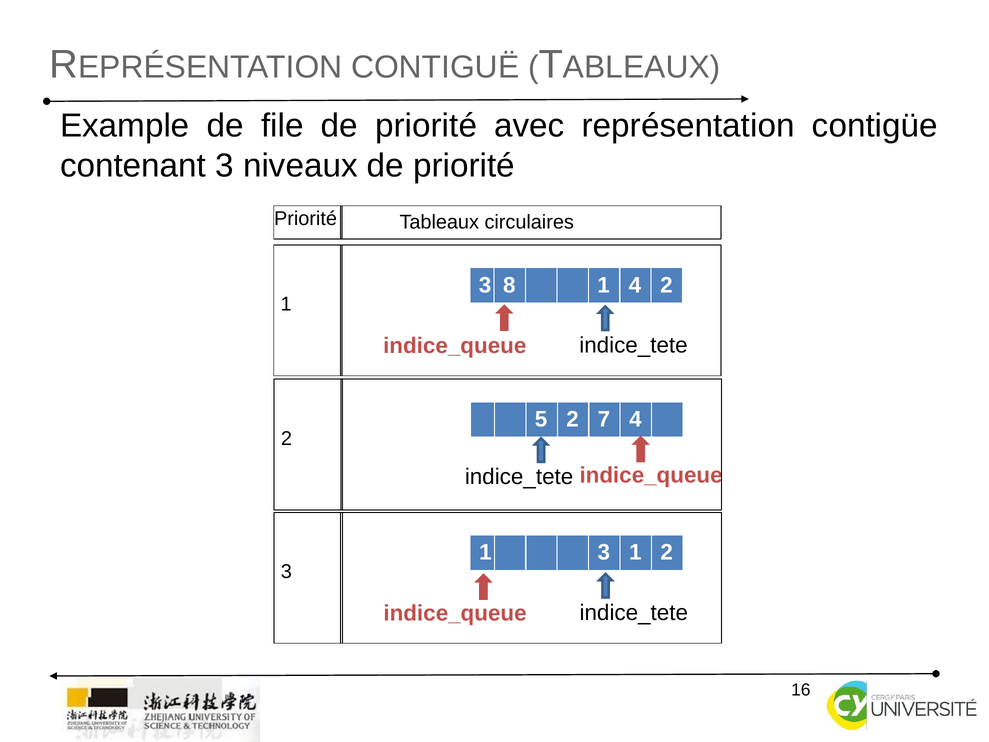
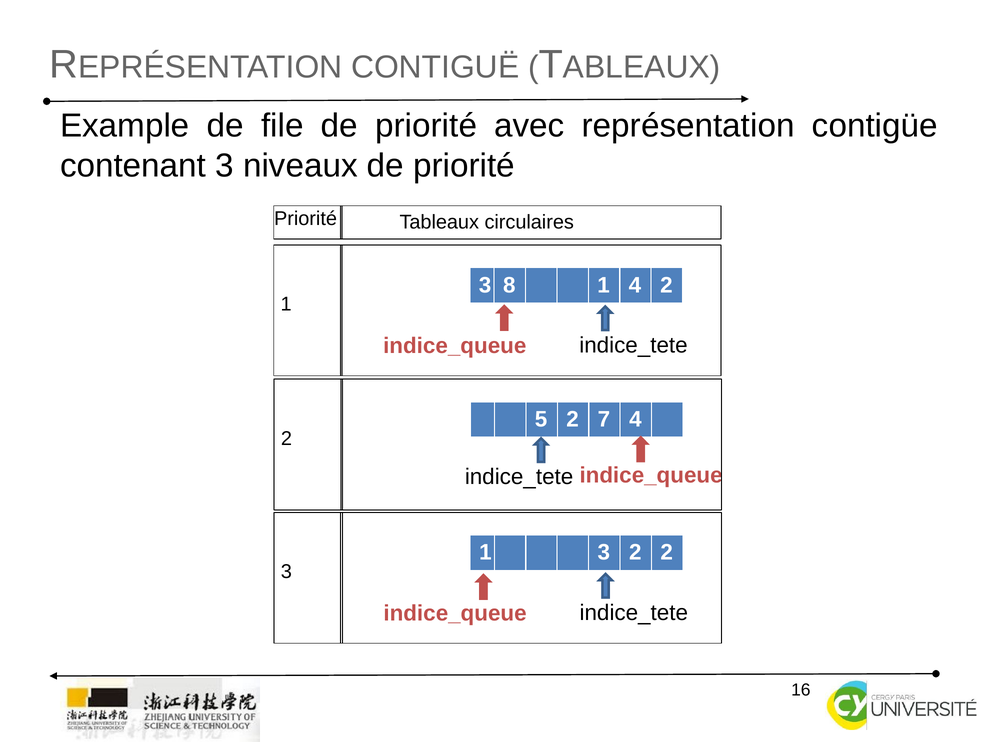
3 1: 1 -> 2
